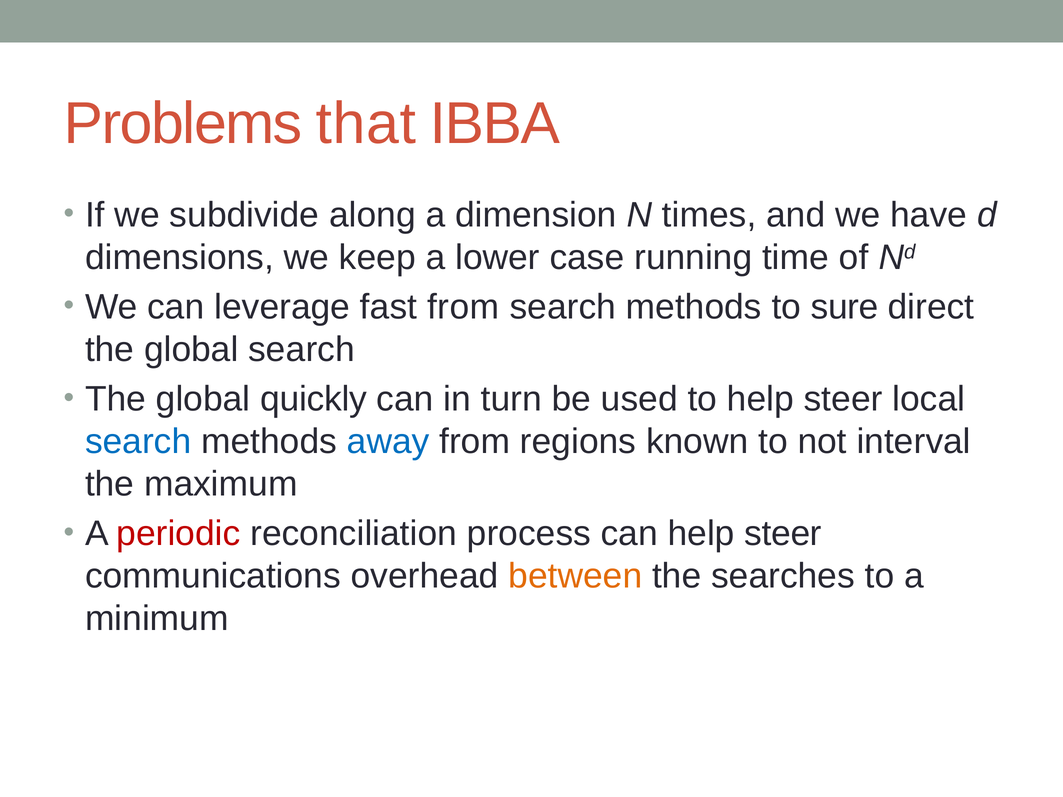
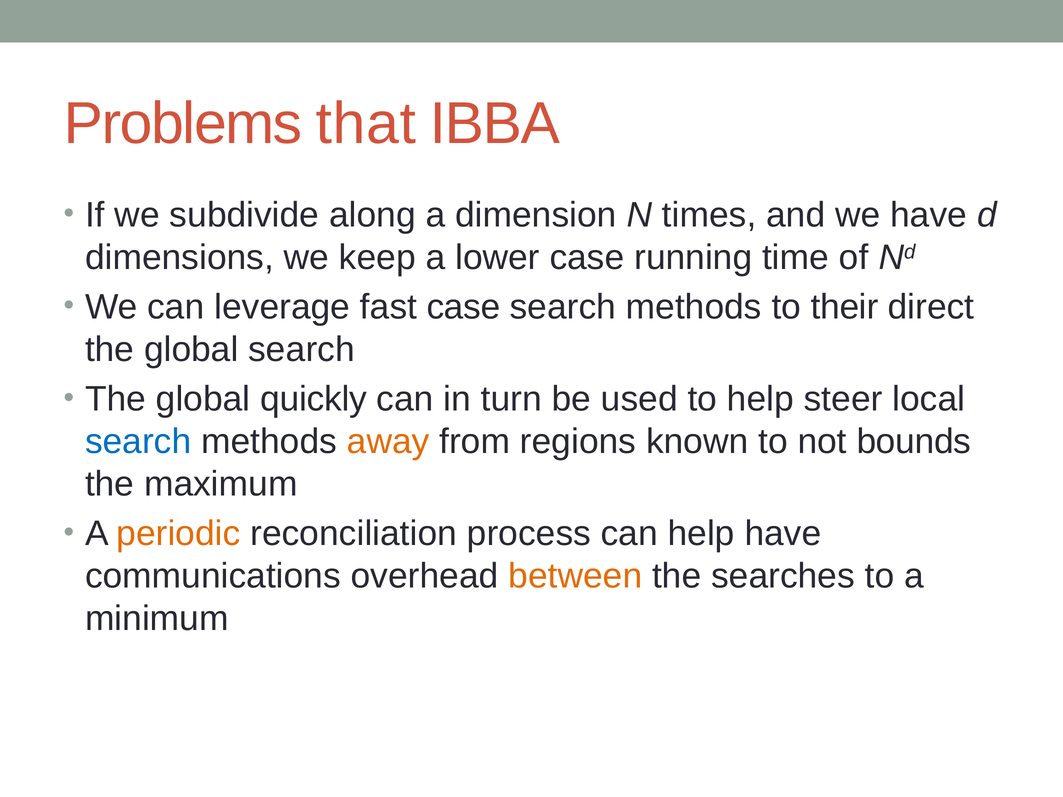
fast from: from -> case
sure: sure -> their
away colour: blue -> orange
interval: interval -> bounds
periodic colour: red -> orange
can help steer: steer -> have
